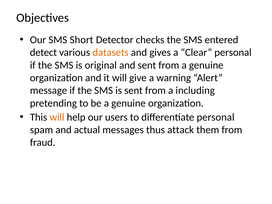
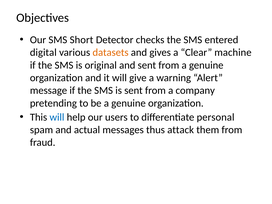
detect: detect -> digital
Clear personal: personal -> machine
including: including -> company
will at (57, 117) colour: orange -> blue
